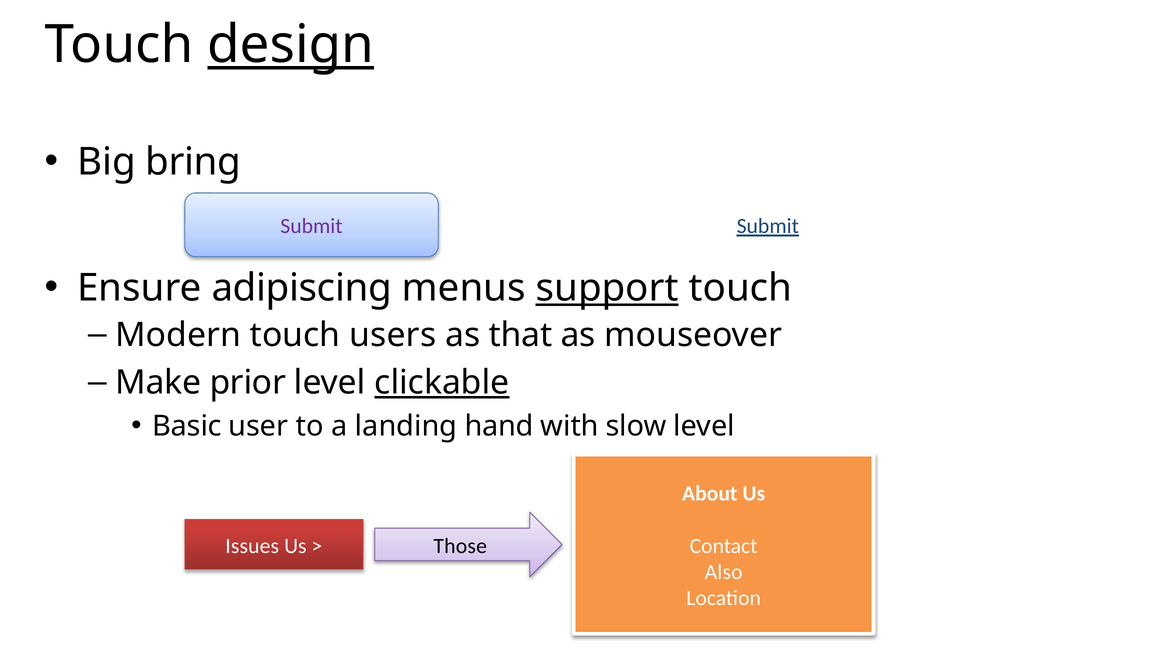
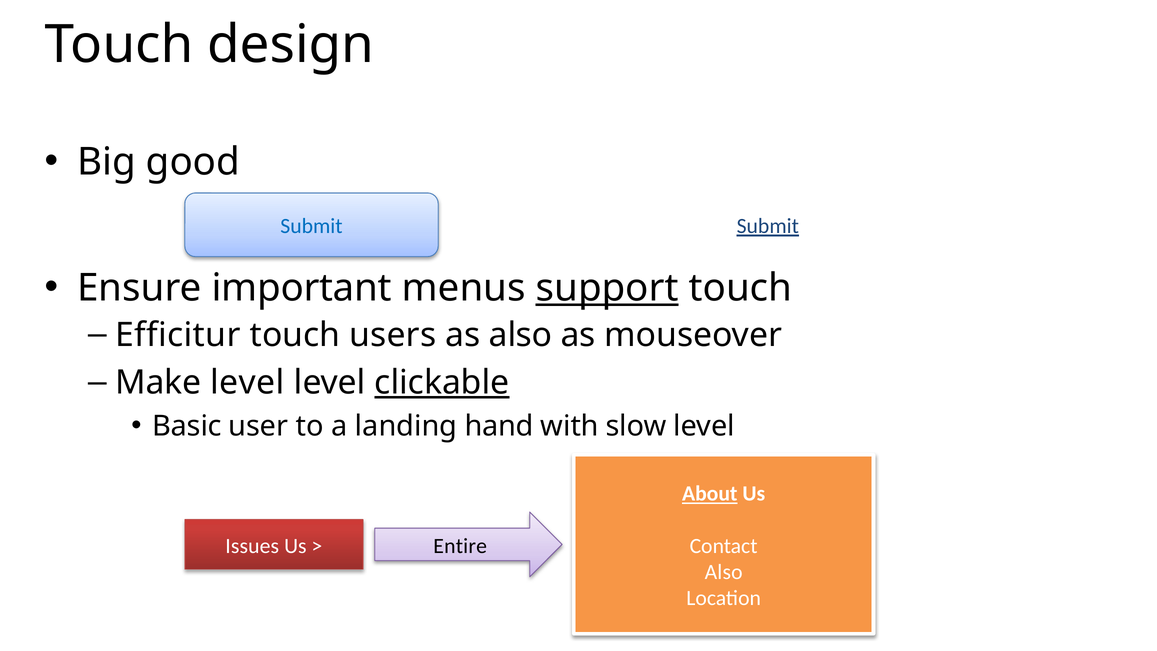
design underline: present -> none
bring: bring -> good
Submit at (311, 226) colour: purple -> blue
adipiscing: adipiscing -> important
Modern: Modern -> Efficitur
as that: that -> also
Make prior: prior -> level
About underline: none -> present
Those: Those -> Entire
